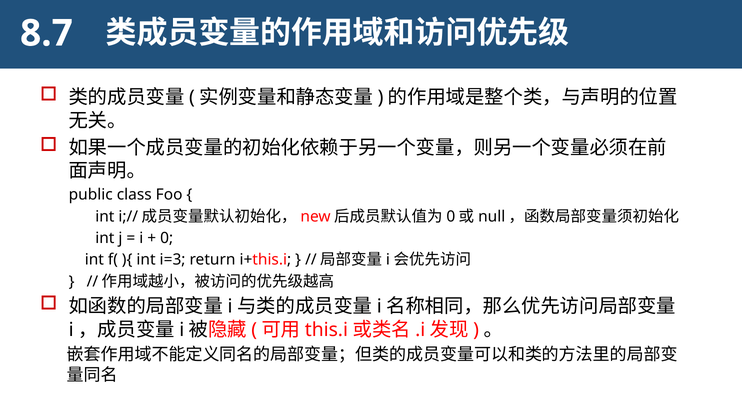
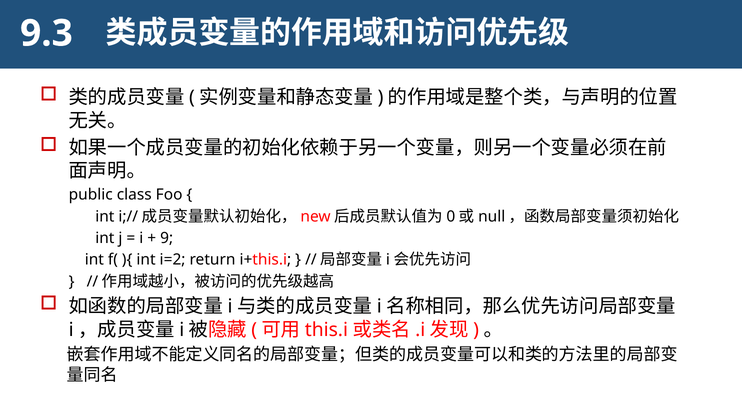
8.7: 8.7 -> 9.3
0 at (167, 238): 0 -> 9
i=3: i=3 -> i=2
